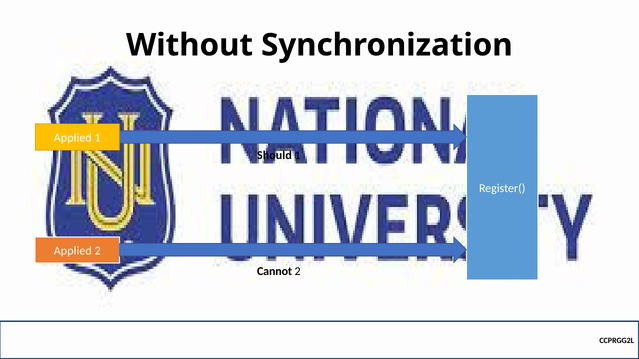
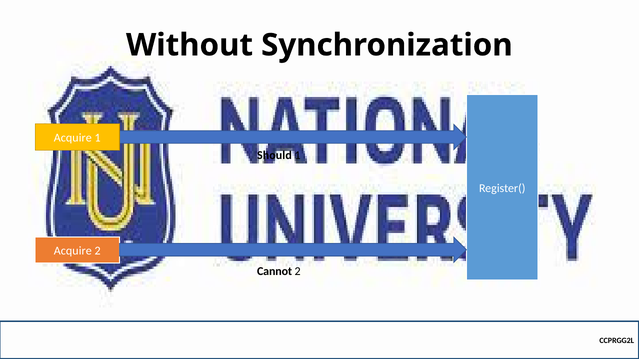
Applied at (73, 138): Applied -> Acquire
Applied at (73, 251): Applied -> Acquire
